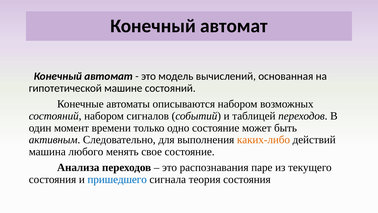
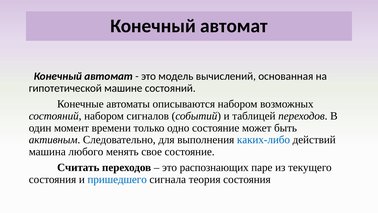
каких-либо colour: orange -> blue
Анализа: Анализа -> Считать
распознавания: распознавания -> распознающих
